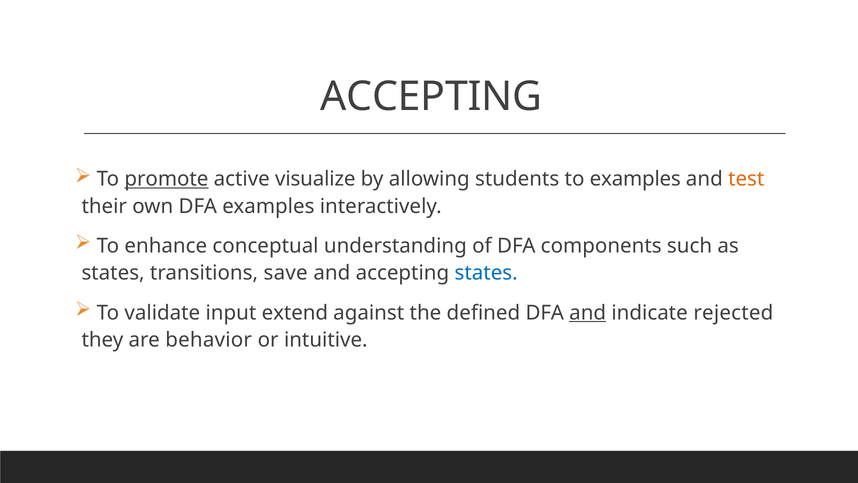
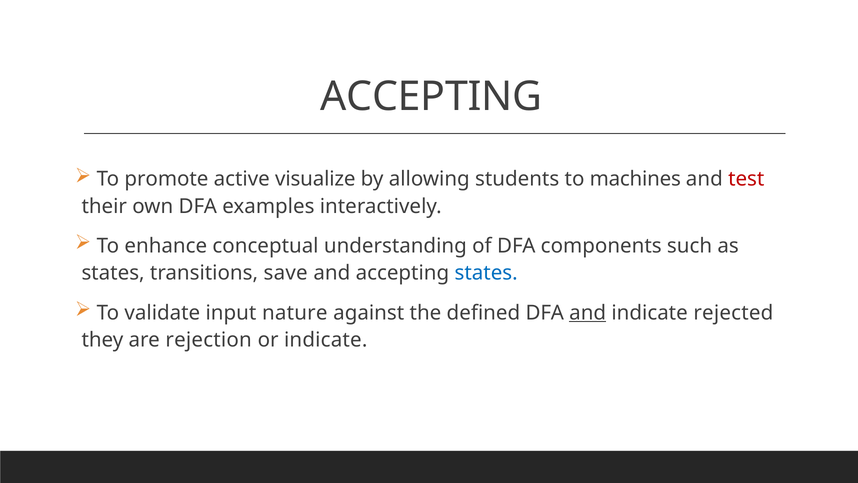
promote underline: present -> none
to examples: examples -> machines
test colour: orange -> red
extend: extend -> nature
behavior: behavior -> rejection
or intuitive: intuitive -> indicate
